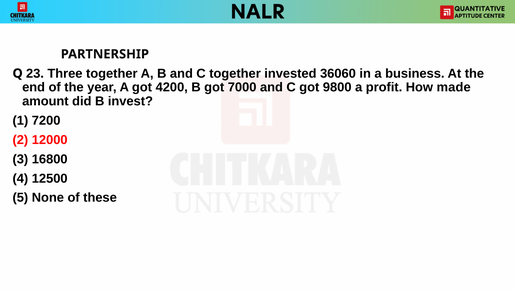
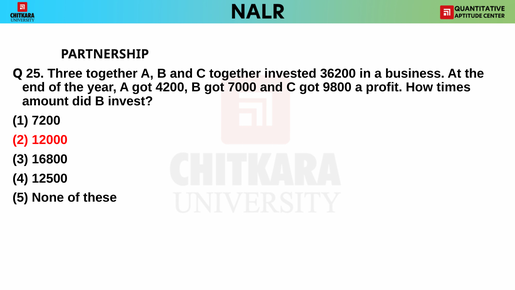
23: 23 -> 25
36060: 36060 -> 36200
made: made -> times
